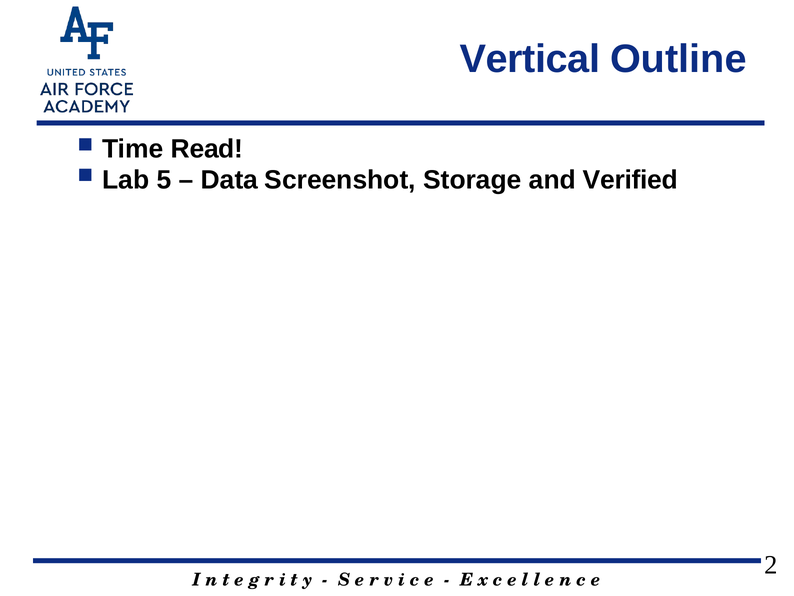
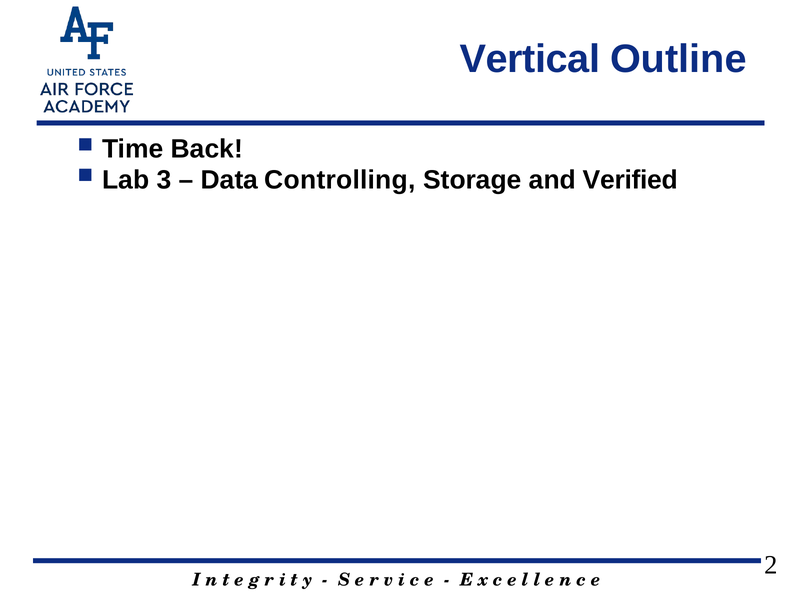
Read: Read -> Back
5: 5 -> 3
Screenshot: Screenshot -> Controlling
